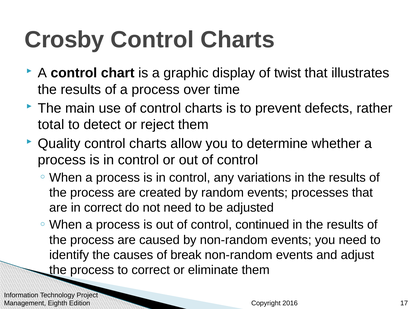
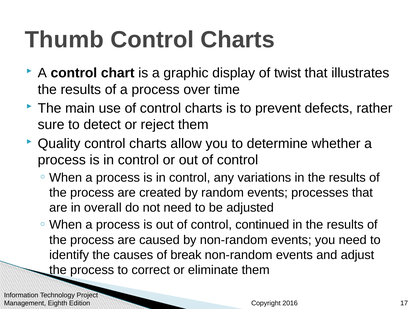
Crosby: Crosby -> Thumb
total: total -> sure
in correct: correct -> overall
